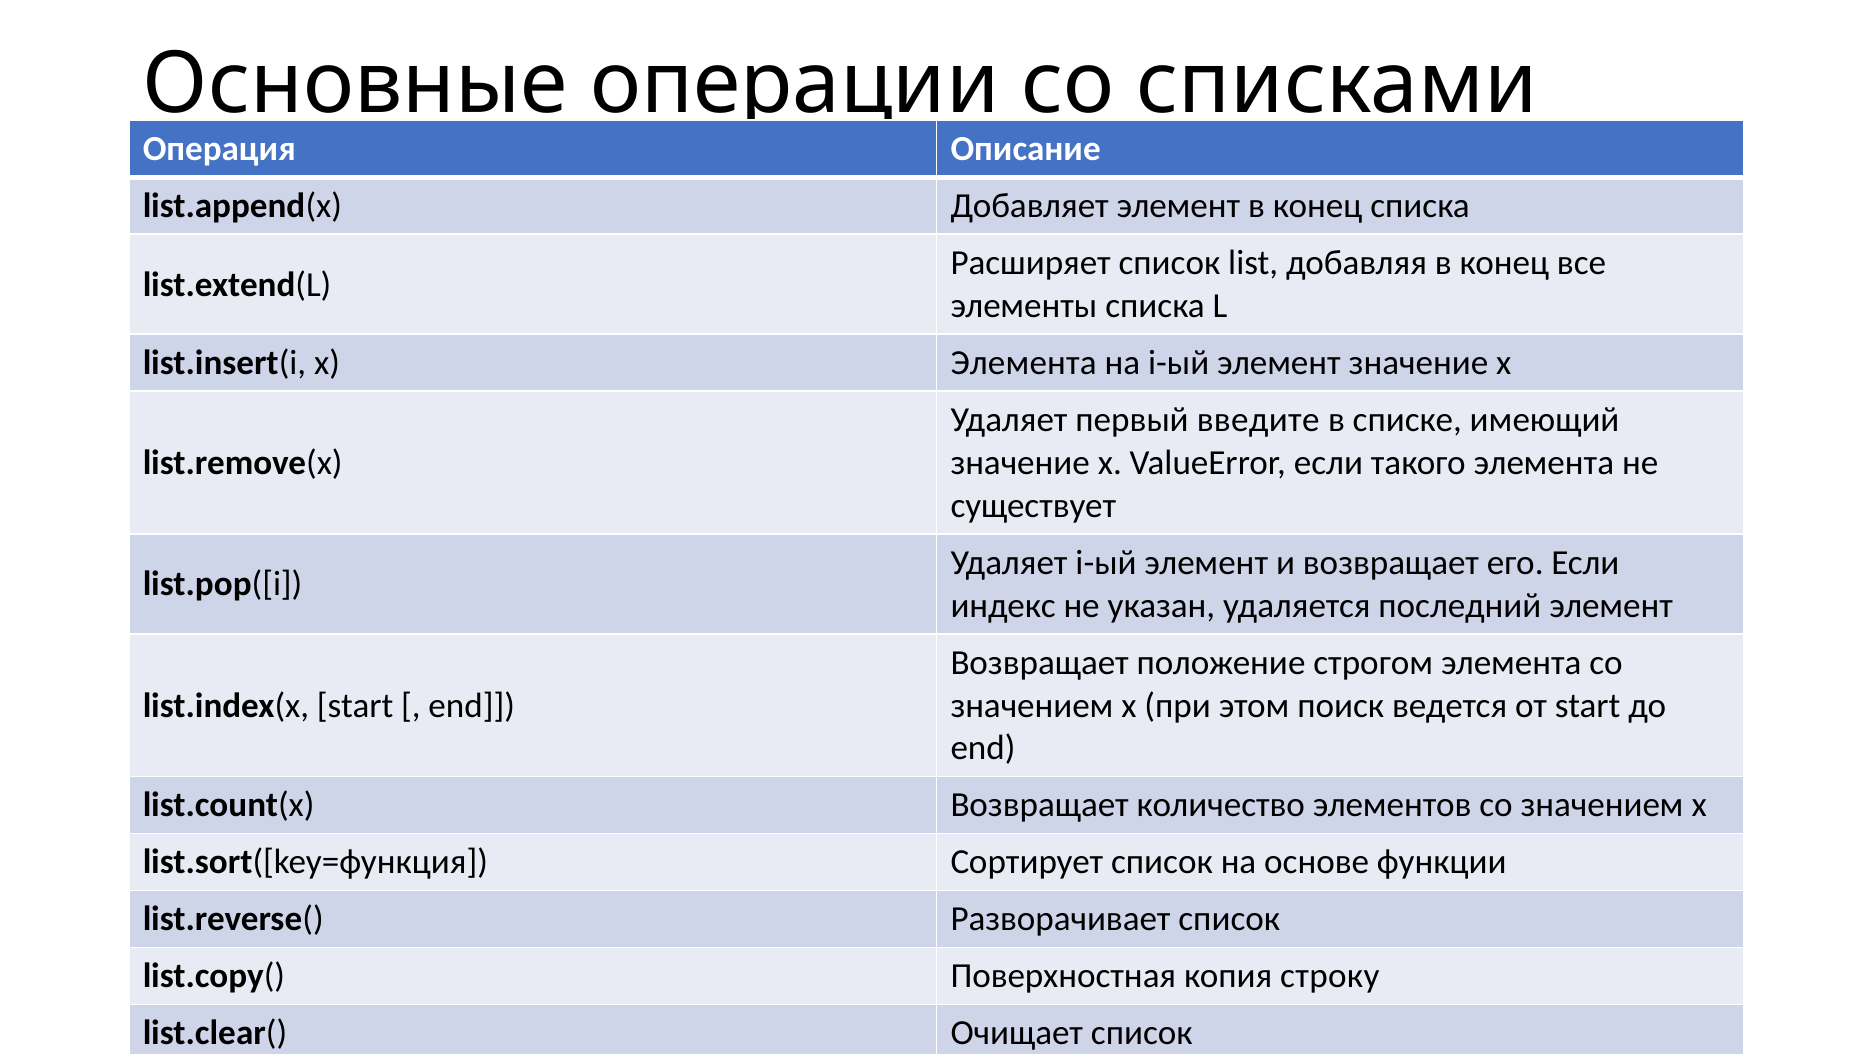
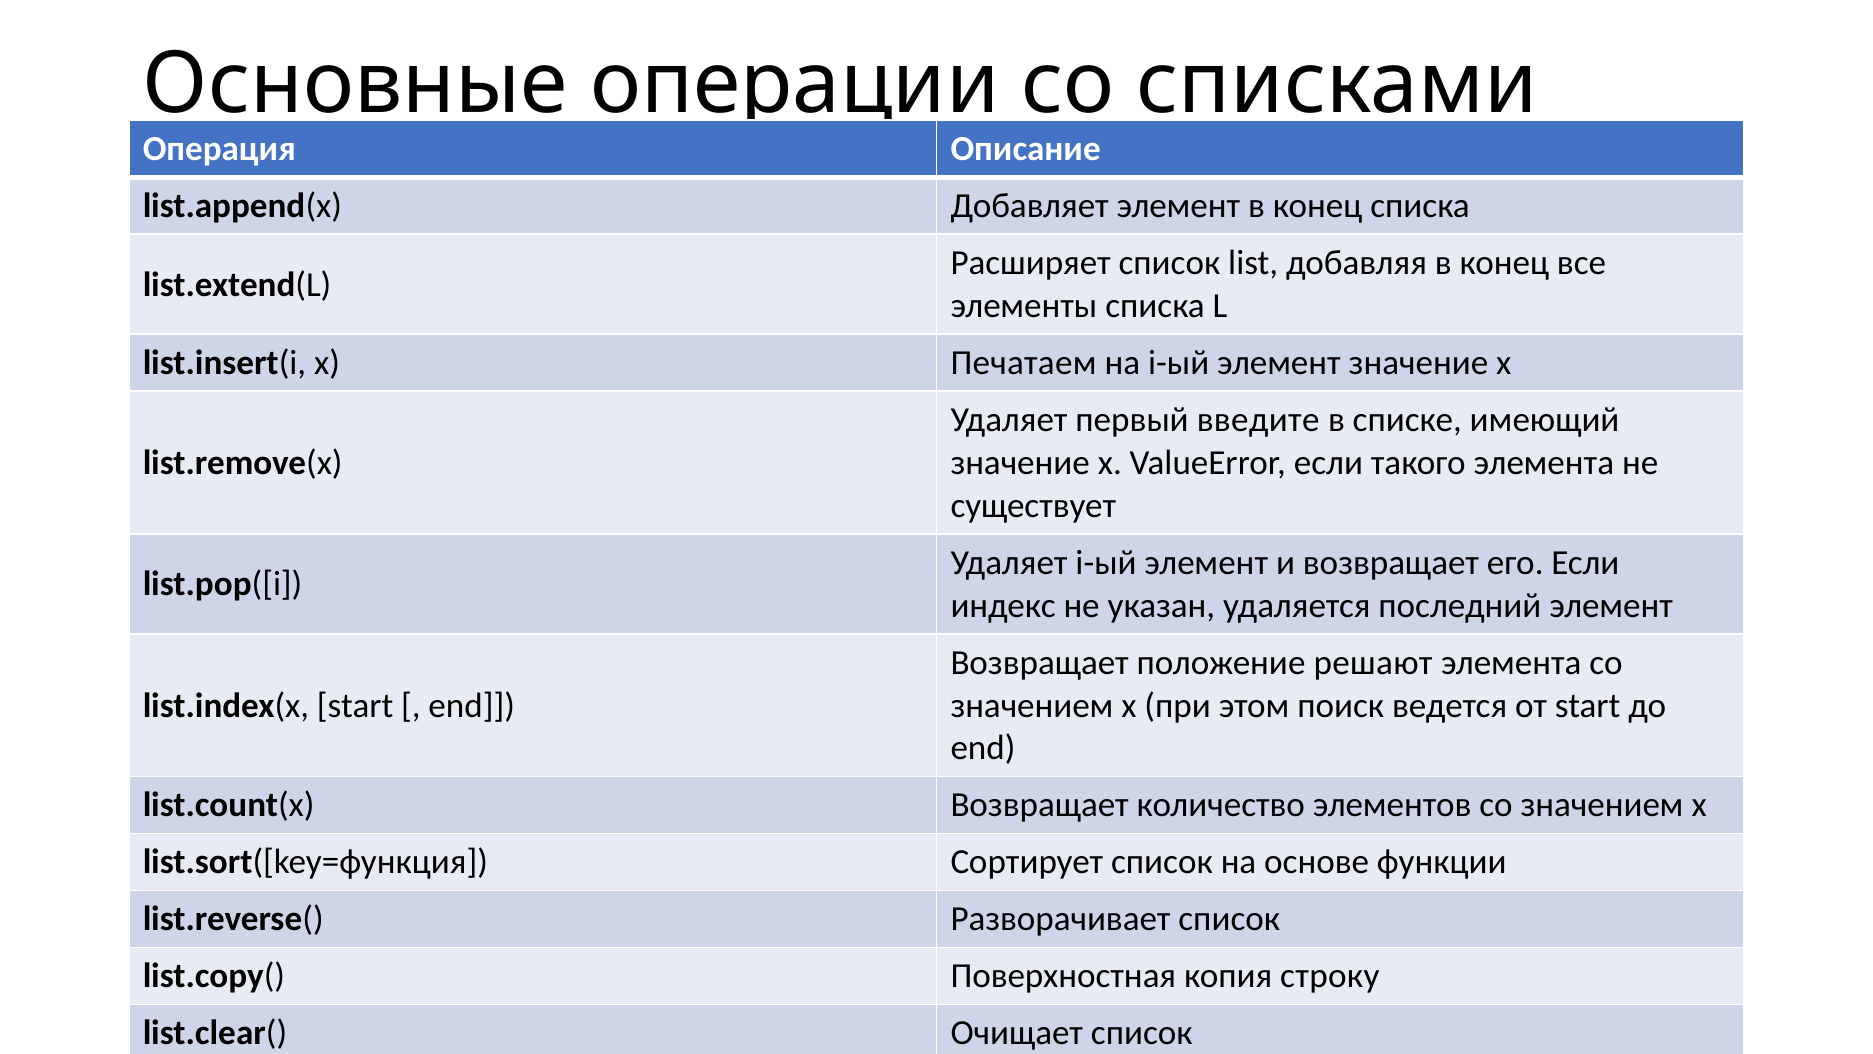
x Элемента: Элемента -> Печатаем
строгом: строгом -> решают
